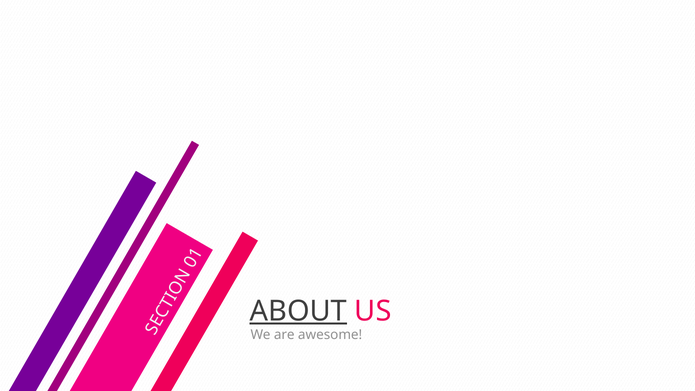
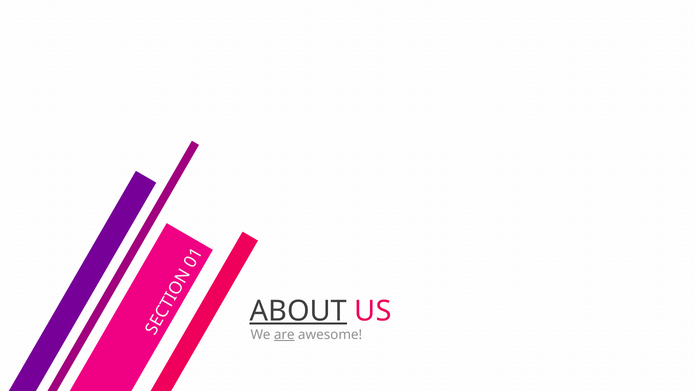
are underline: none -> present
